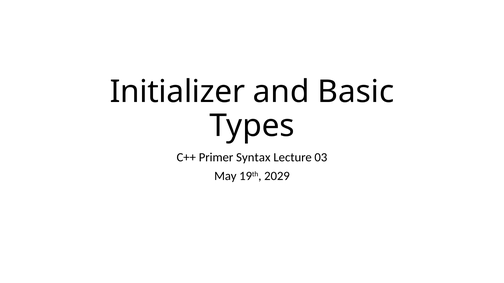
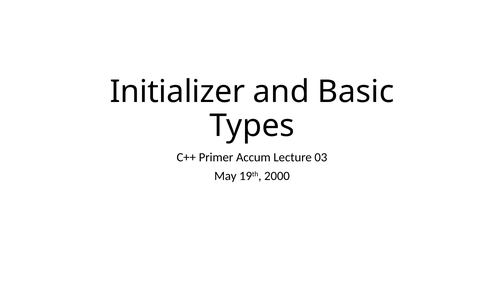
Syntax: Syntax -> Accum
2029: 2029 -> 2000
